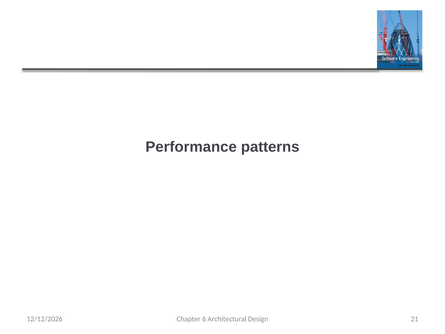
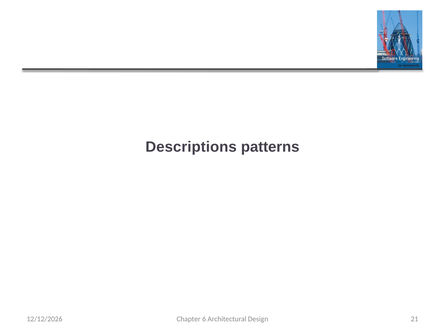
Performance: Performance -> Descriptions
